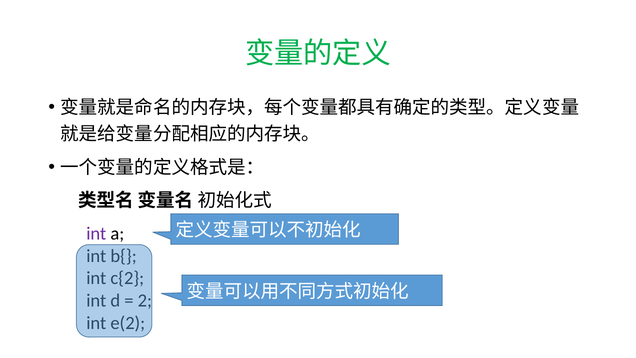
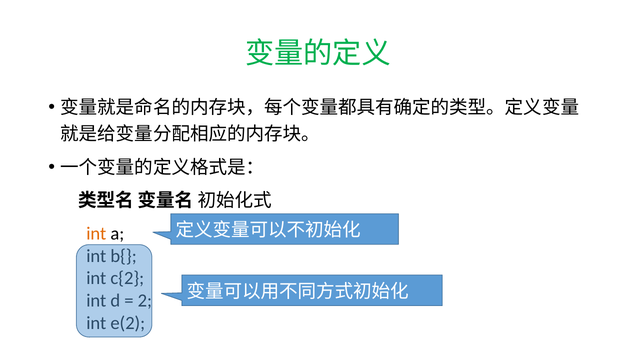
int at (96, 234) colour: purple -> orange
